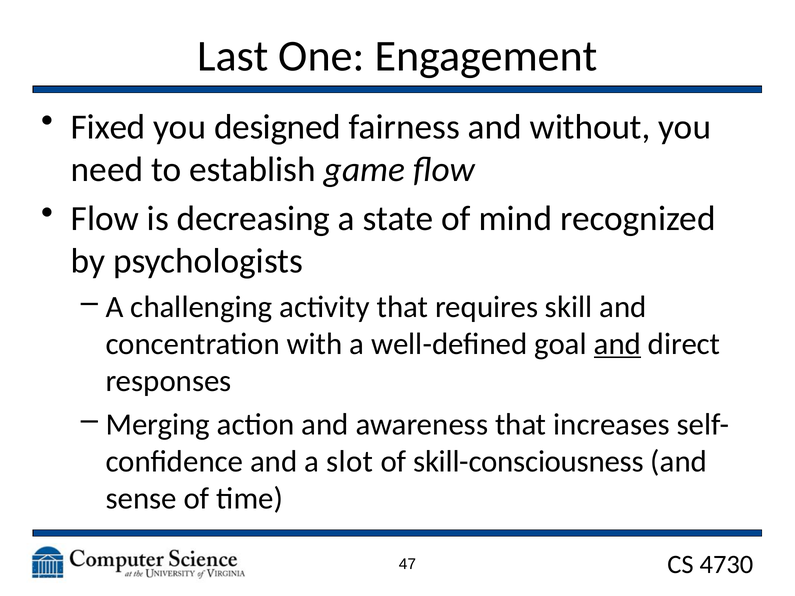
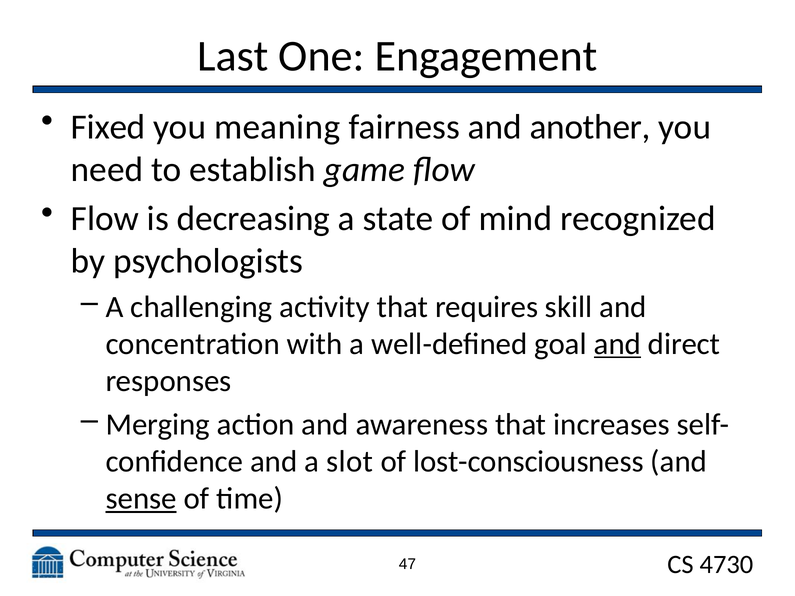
designed: designed -> meaning
without: without -> another
skill-consciousness: skill-consciousness -> lost-consciousness
sense underline: none -> present
